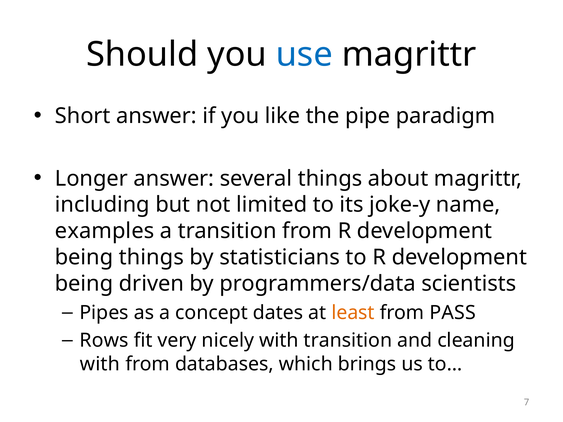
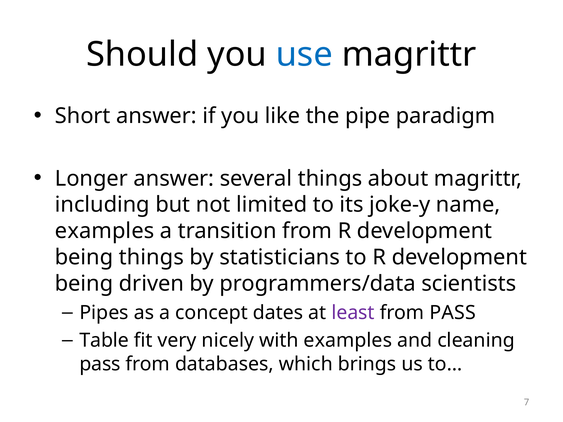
least colour: orange -> purple
Rows: Rows -> Table
with transition: transition -> examples
with at (100, 364): with -> pass
